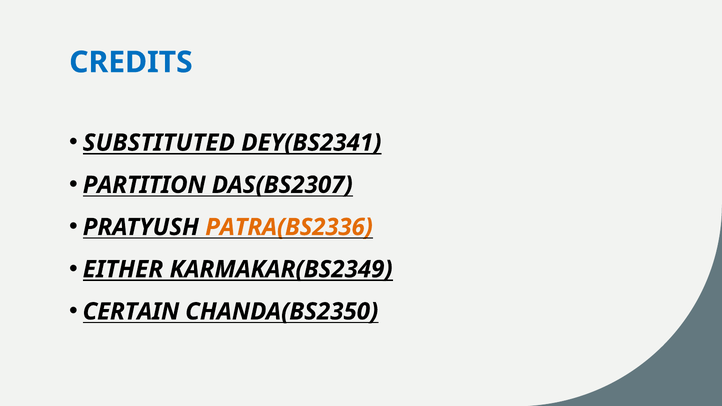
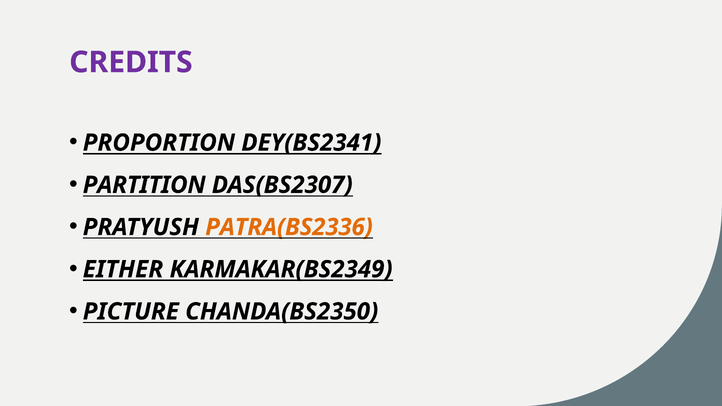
CREDITS colour: blue -> purple
SUBSTITUTED: SUBSTITUTED -> PROPORTION
CERTAIN: CERTAIN -> PICTURE
